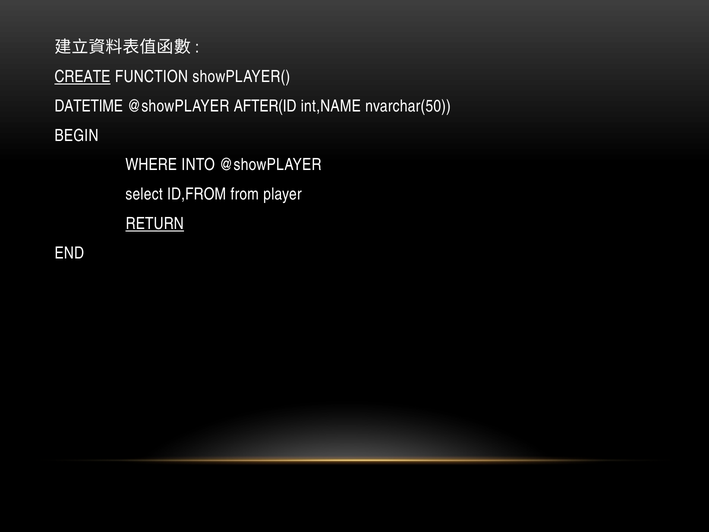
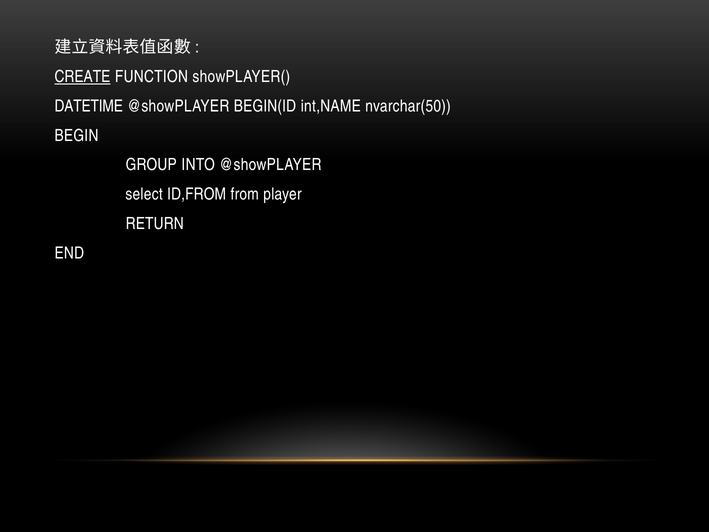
AFTER(ID: AFTER(ID -> BEGIN(ID
WHERE: WHERE -> GROUP
RETURN underline: present -> none
